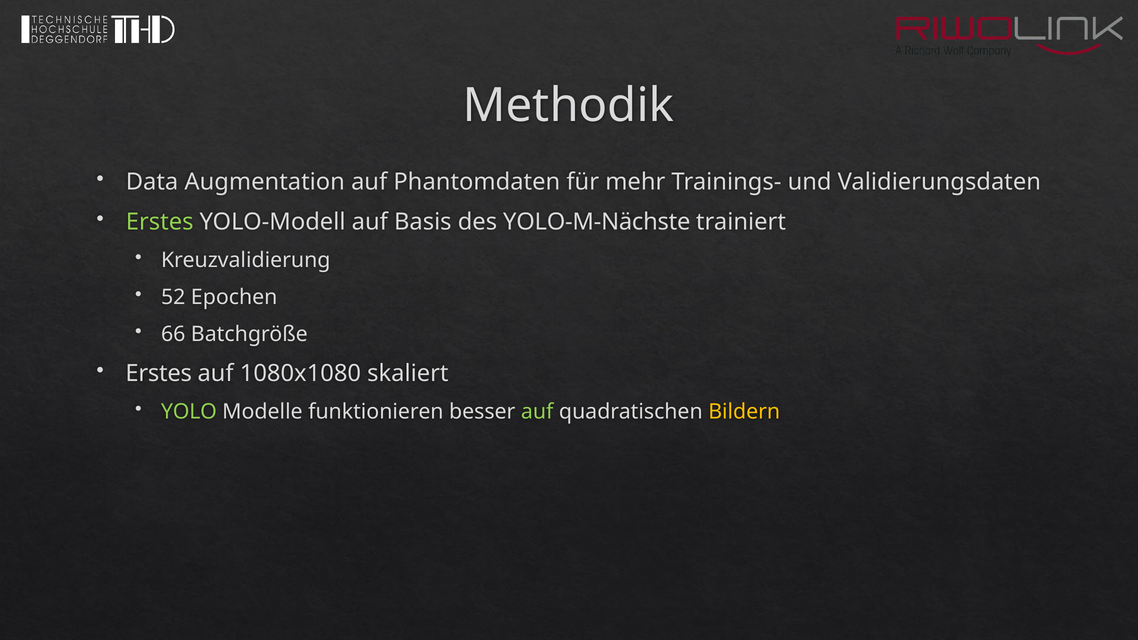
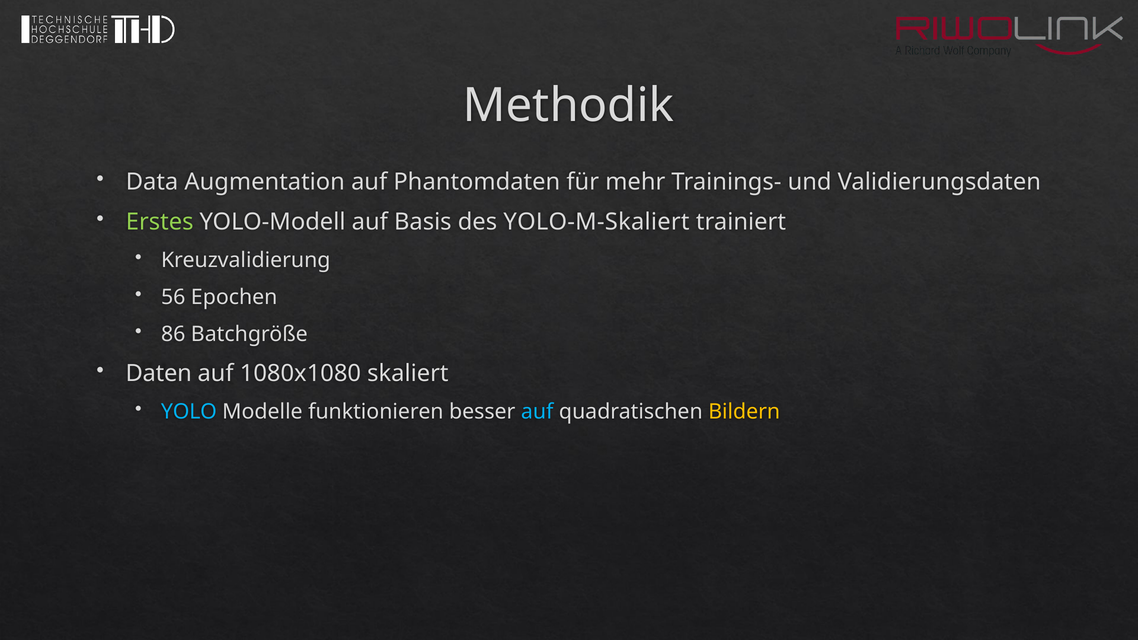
YOLO-M-Nächste: YOLO-M-Nächste -> YOLO-M-Skaliert
52: 52 -> 56
66: 66 -> 86
Erstes at (159, 373): Erstes -> Daten
YOLO colour: light green -> light blue
auf at (537, 412) colour: light green -> light blue
